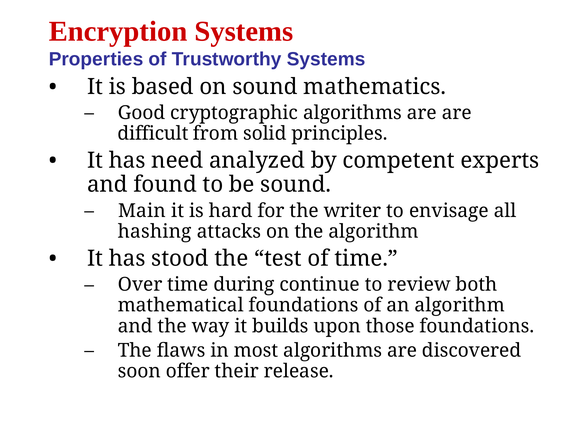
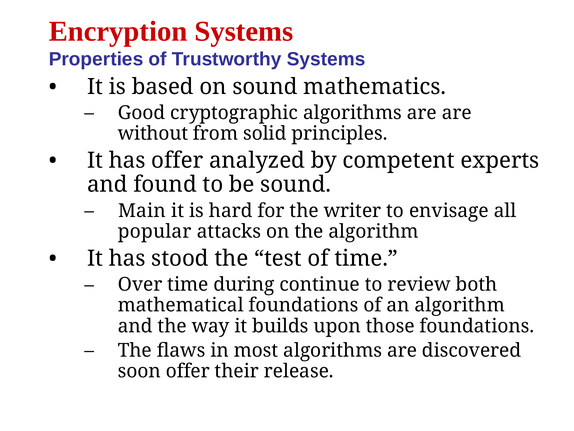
difficult: difficult -> without
has need: need -> offer
hashing: hashing -> popular
